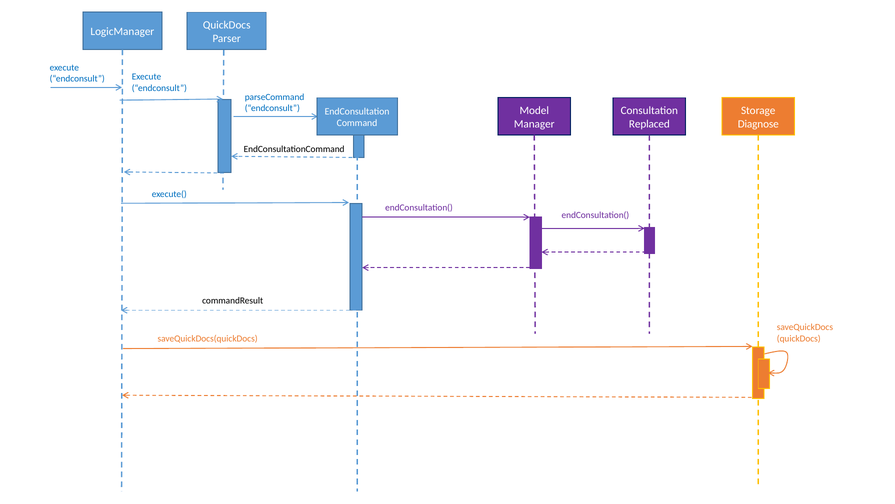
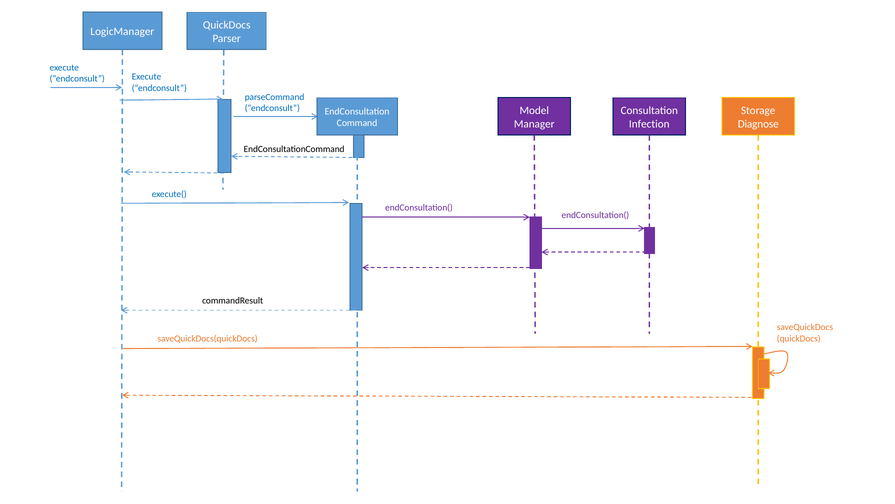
Replaced: Replaced -> Infection
